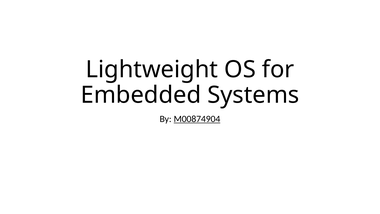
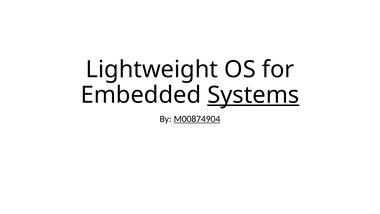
Systems underline: none -> present
